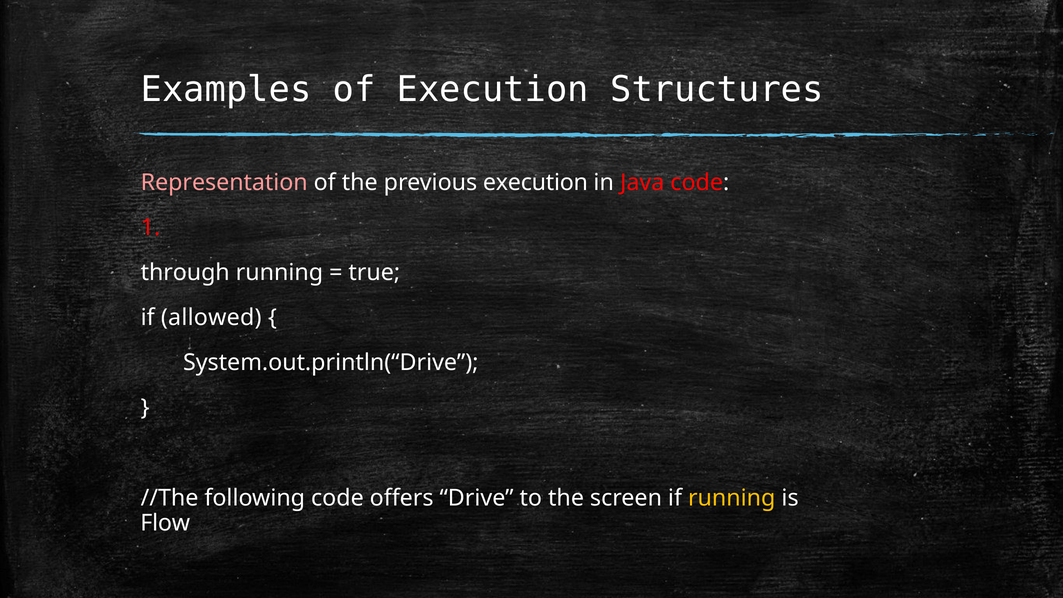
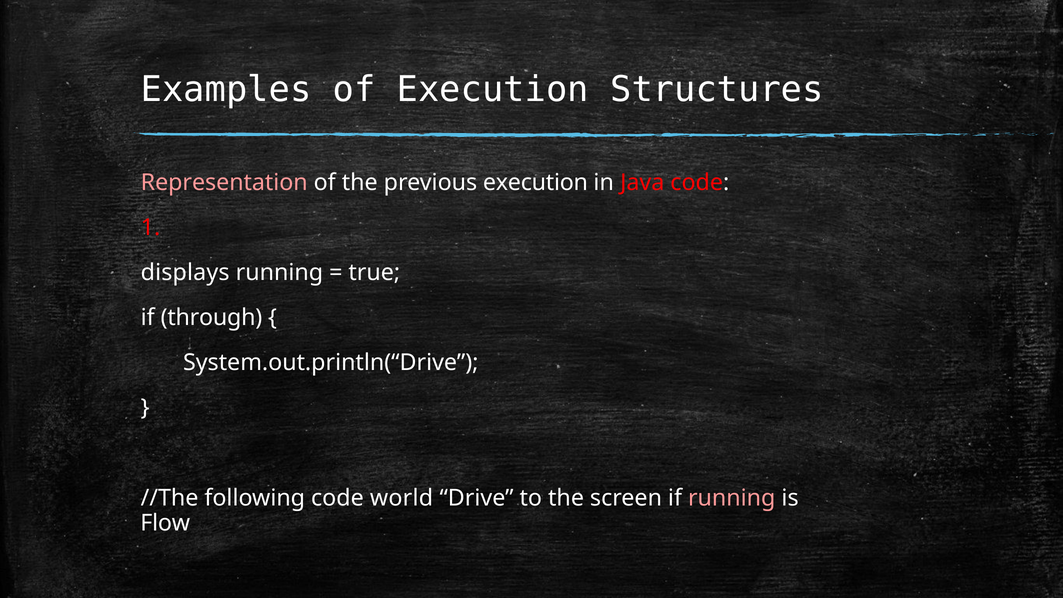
through: through -> displays
allowed: allowed -> through
offers: offers -> world
running at (732, 498) colour: yellow -> pink
